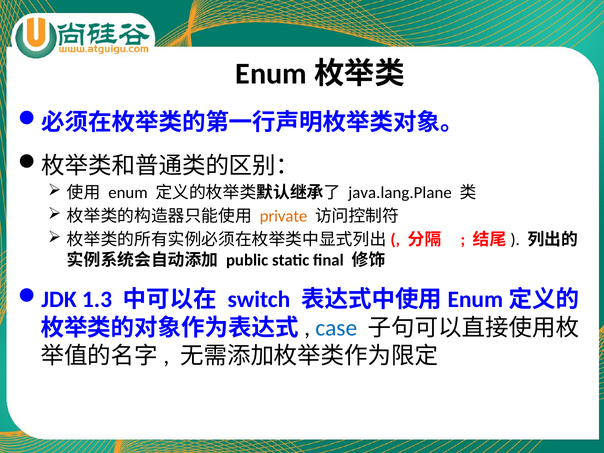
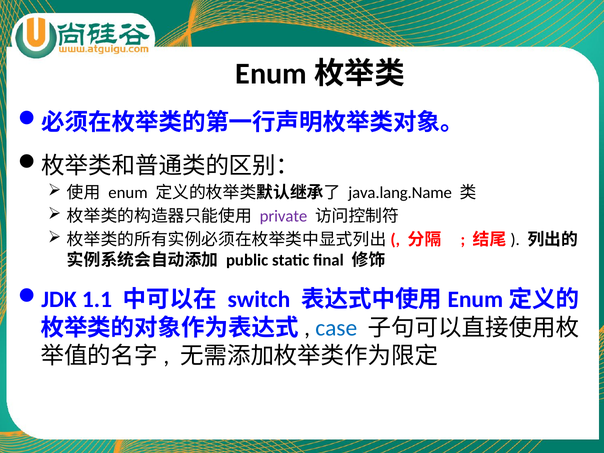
java.lang.Plane: java.lang.Plane -> java.lang.Name
private colour: orange -> purple
1.3: 1.3 -> 1.1
